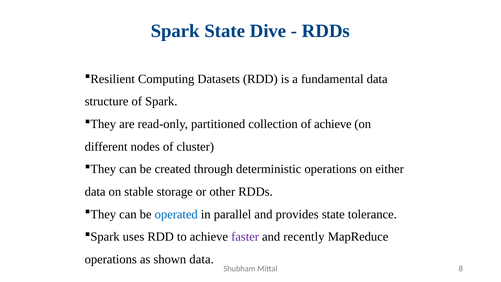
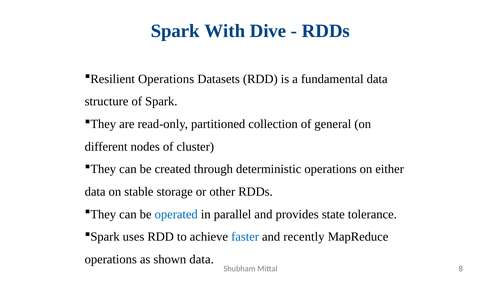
Spark State: State -> With
Computing at (166, 79): Computing -> Operations
of achieve: achieve -> general
faster colour: purple -> blue
